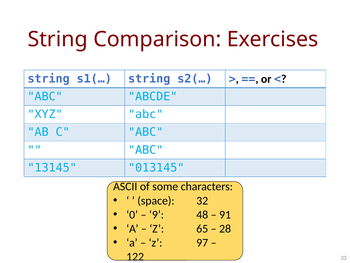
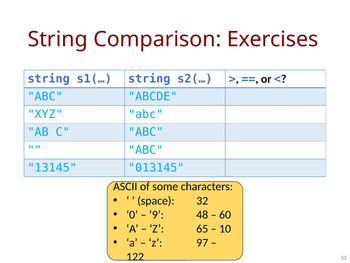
91: 91 -> 60
28: 28 -> 10
